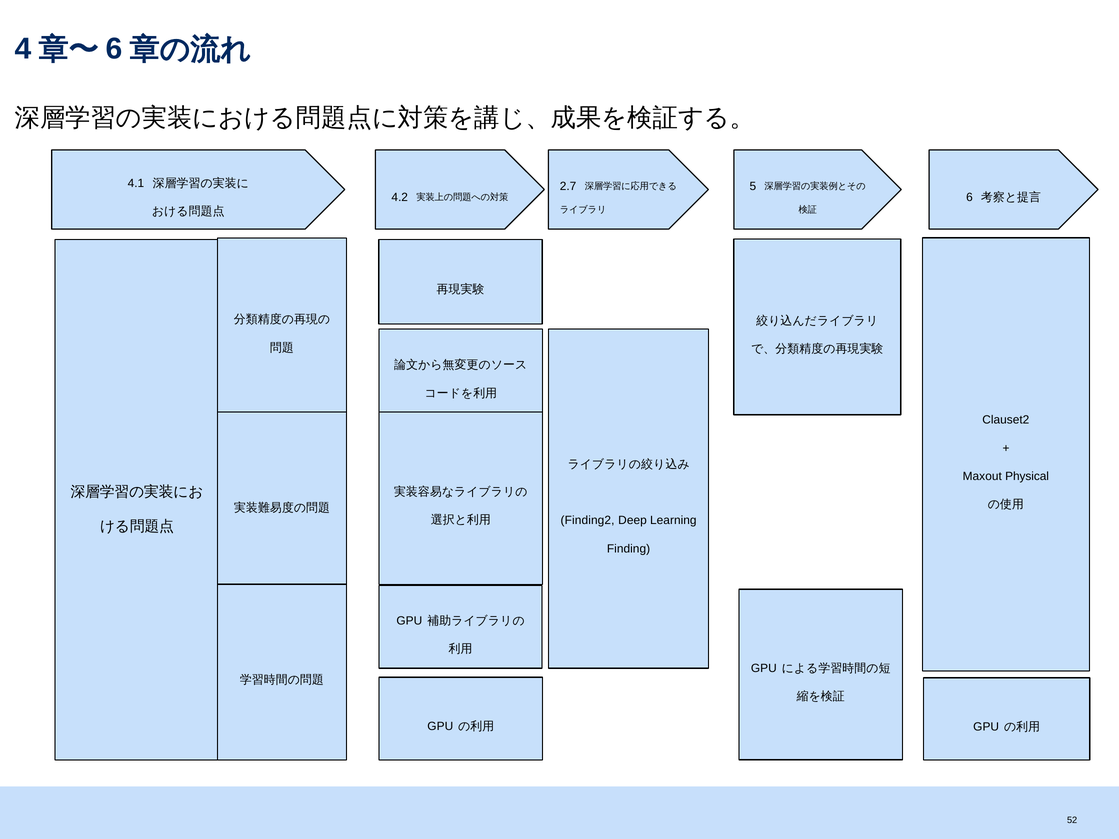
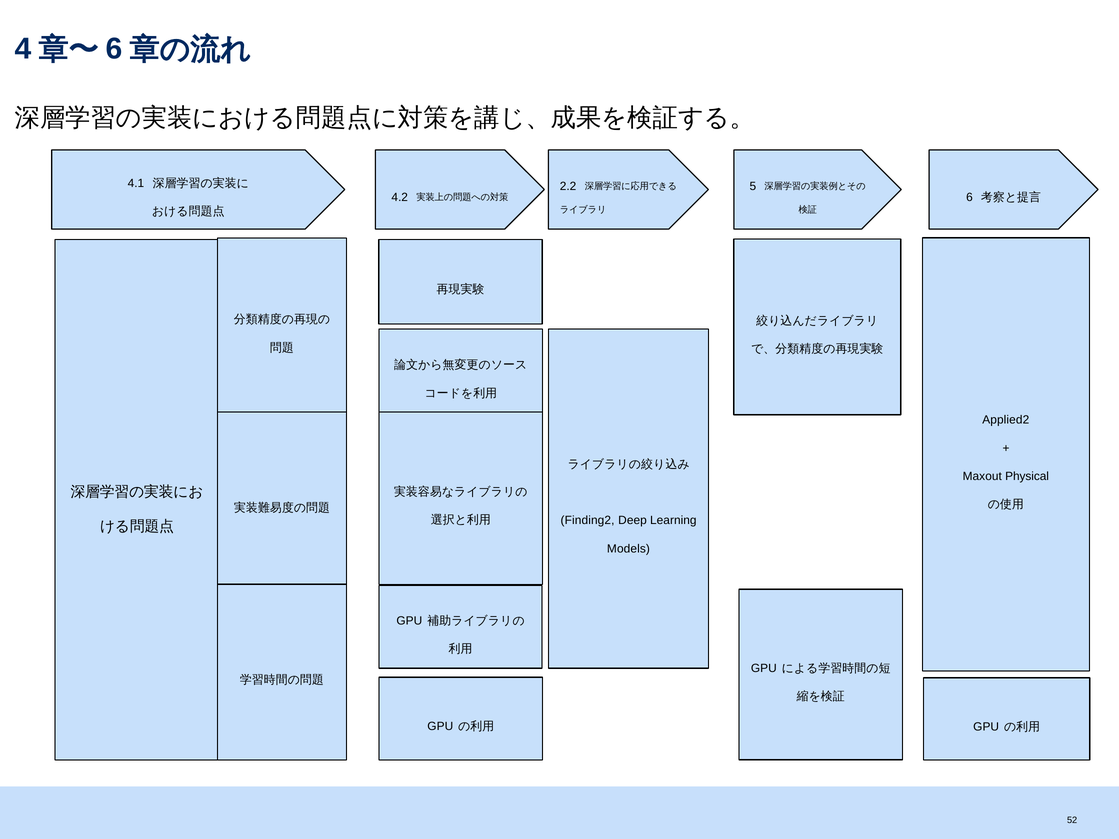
2.7: 2.7 -> 2.2
Clauset2: Clauset2 -> Applied2
Finding: Finding -> Models
